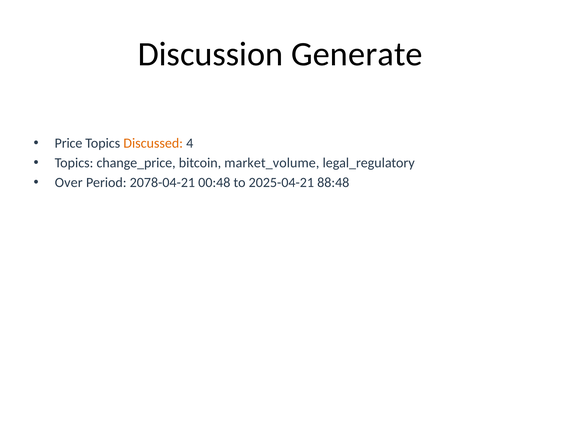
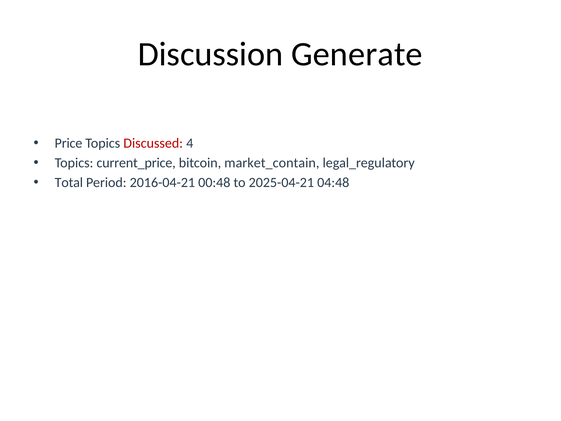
Discussed colour: orange -> red
change_price: change_price -> current_price
market_volume: market_volume -> market_contain
Over: Over -> Total
2078-04-21: 2078-04-21 -> 2016-04-21
88:48: 88:48 -> 04:48
